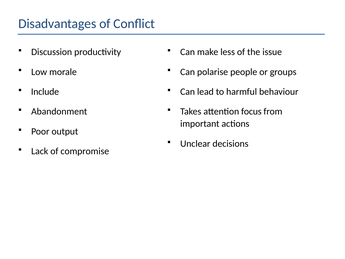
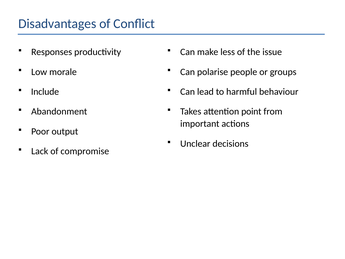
Discussion: Discussion -> Responses
focus: focus -> point
